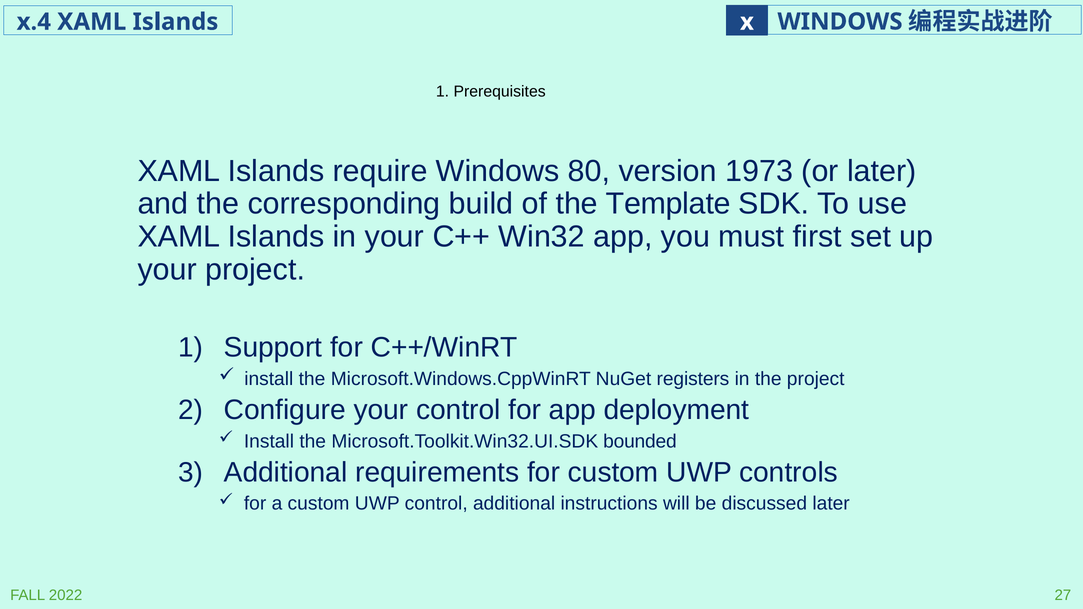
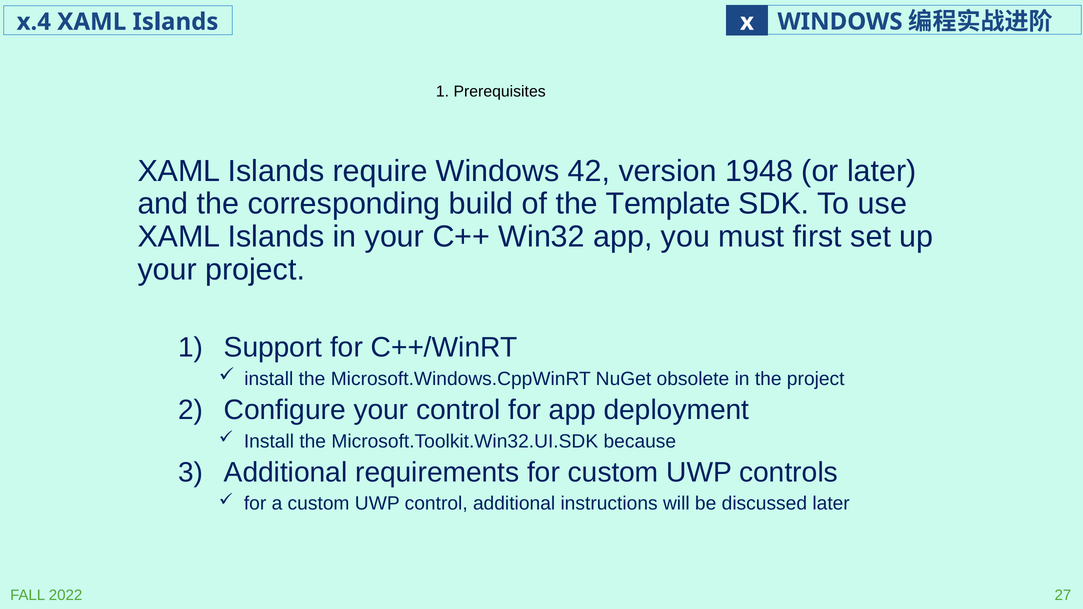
80: 80 -> 42
1973: 1973 -> 1948
registers: registers -> obsolete
bounded: bounded -> because
